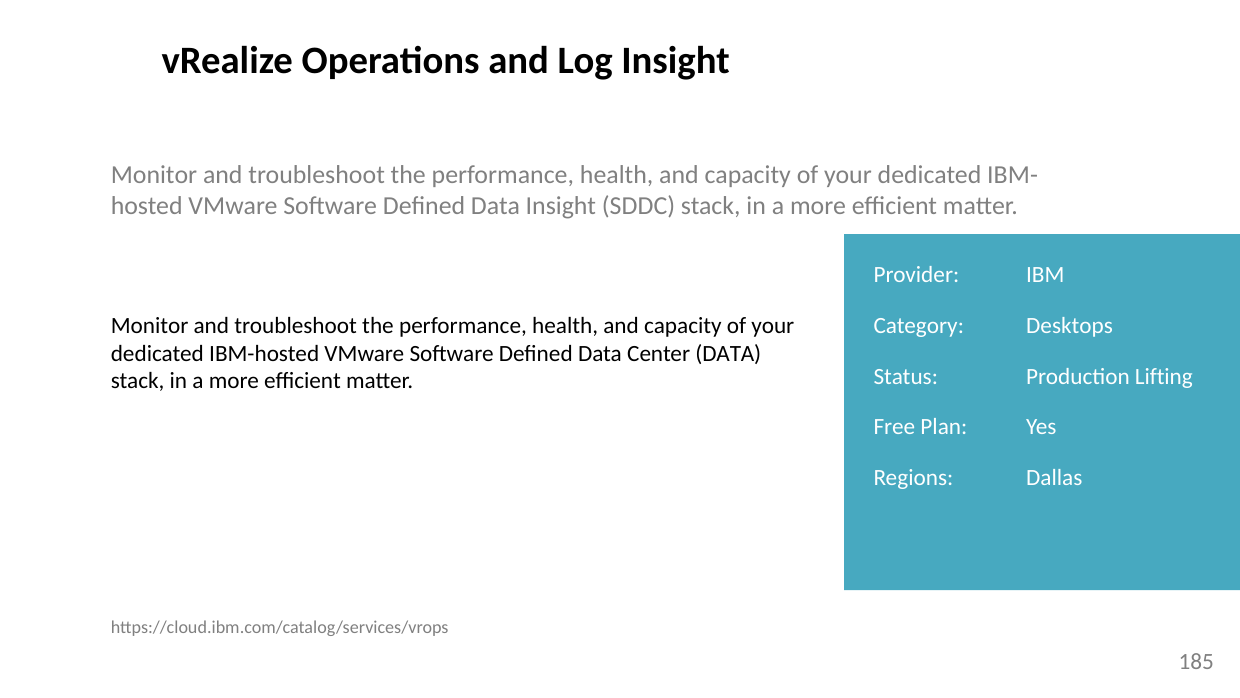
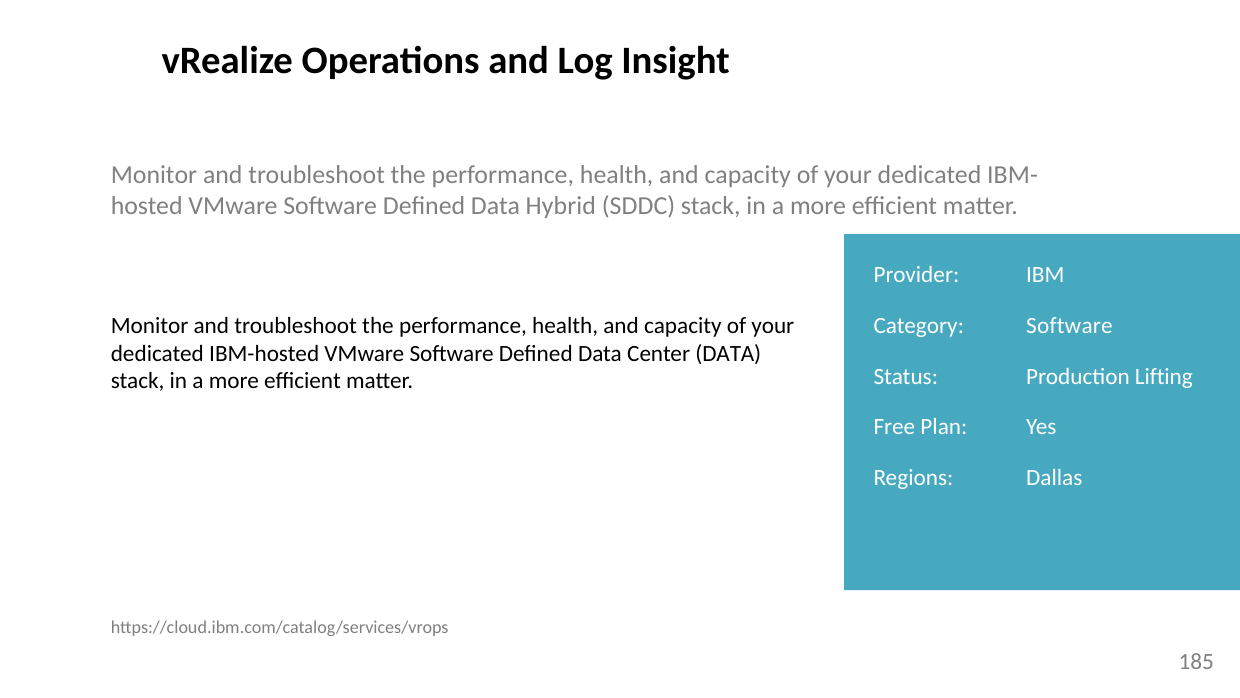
Data Insight: Insight -> Hybrid
Category Desktops: Desktops -> Software
